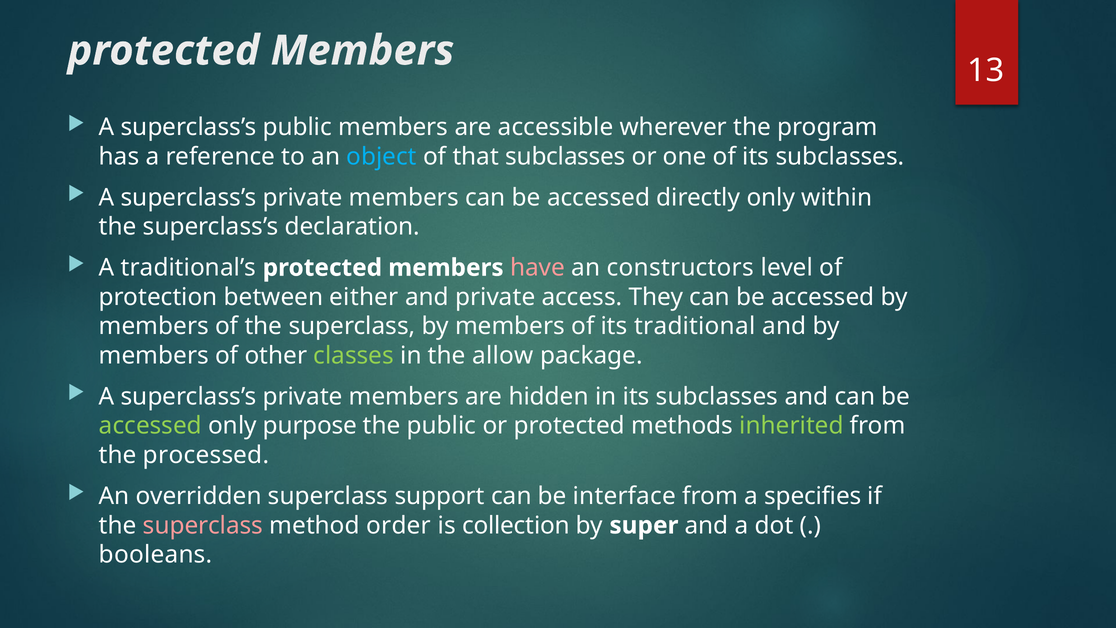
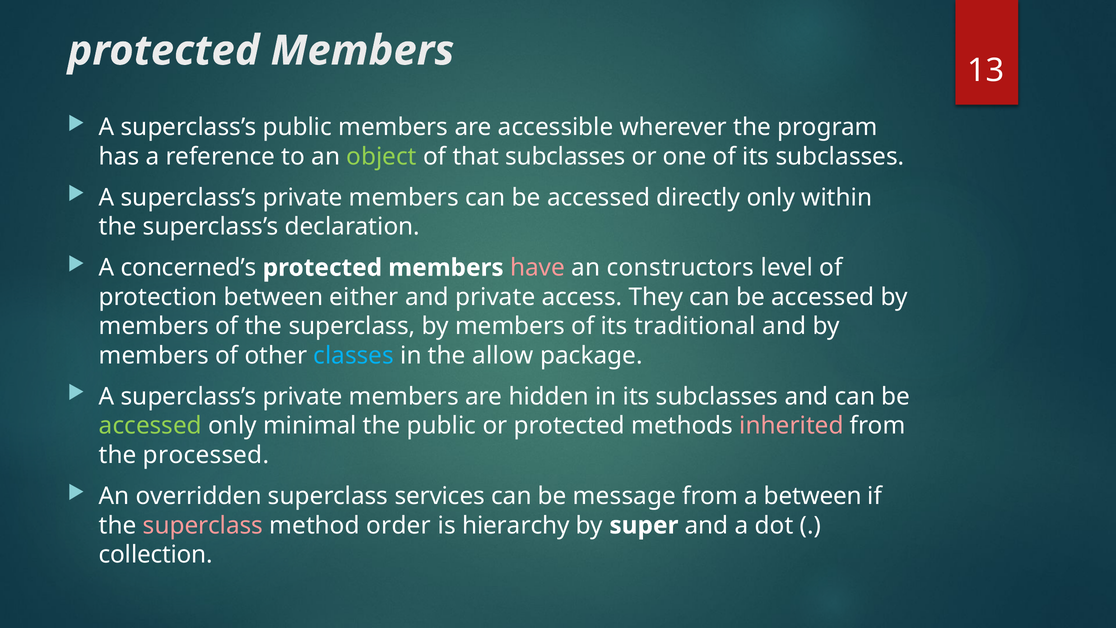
object colour: light blue -> light green
traditional’s: traditional’s -> concerned’s
classes colour: light green -> light blue
purpose: purpose -> minimal
inherited colour: light green -> pink
support: support -> services
interface: interface -> message
a specifies: specifies -> between
collection: collection -> hierarchy
booleans: booleans -> collection
